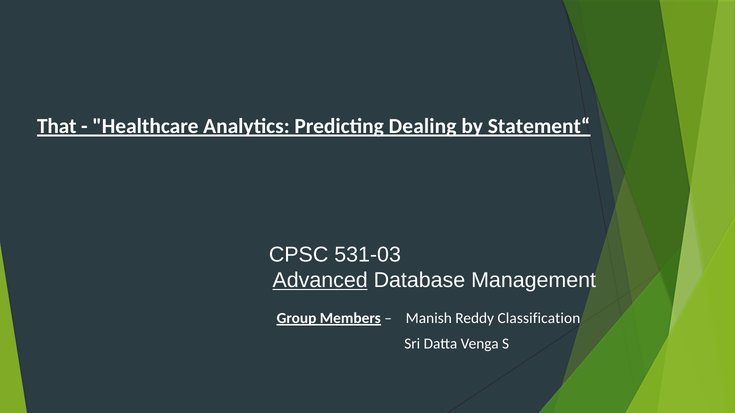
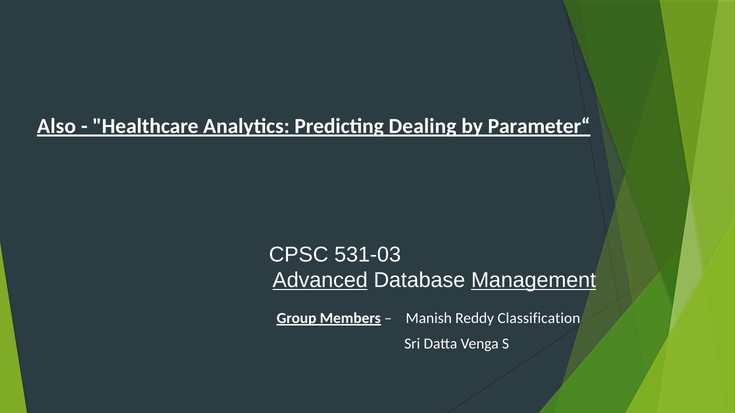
That: That -> Also
Statement“: Statement“ -> Parameter“
Management underline: none -> present
